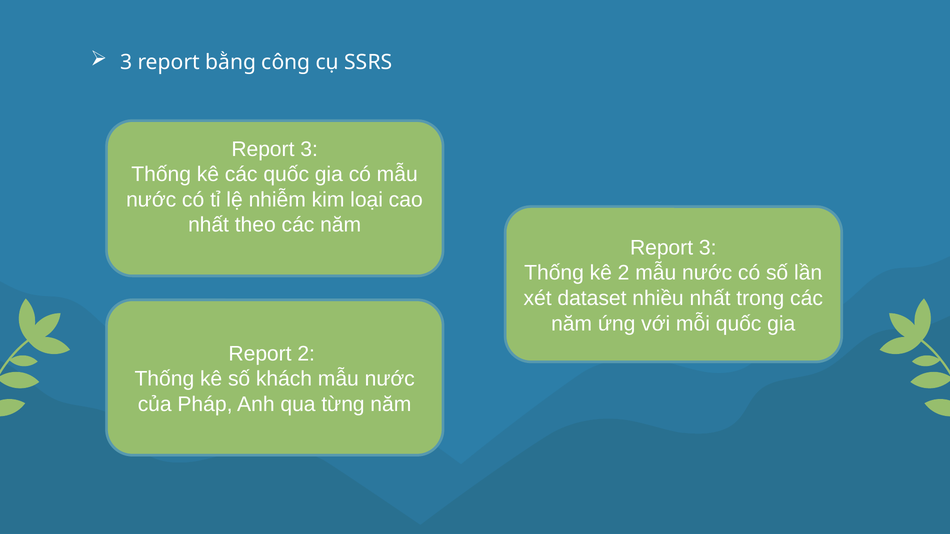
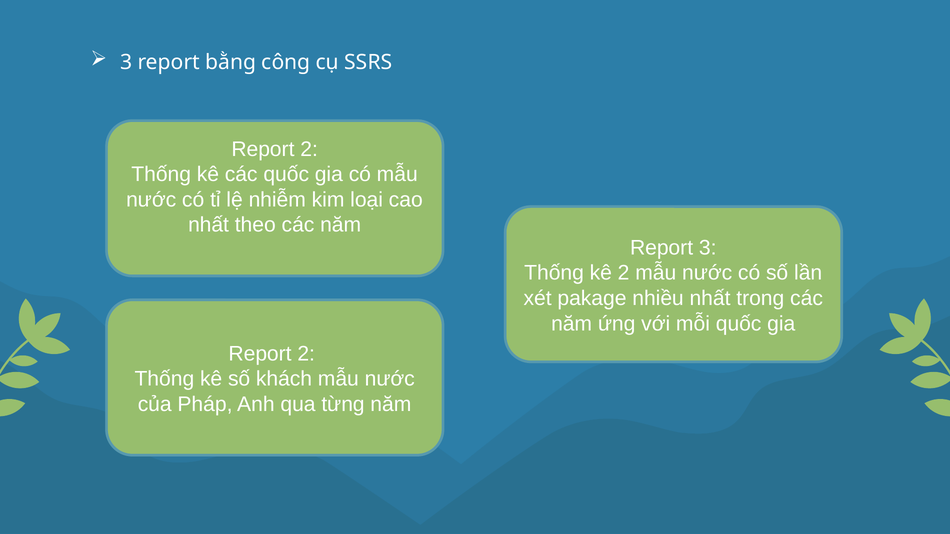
3 at (309, 149): 3 -> 2
dataset: dataset -> pakage
